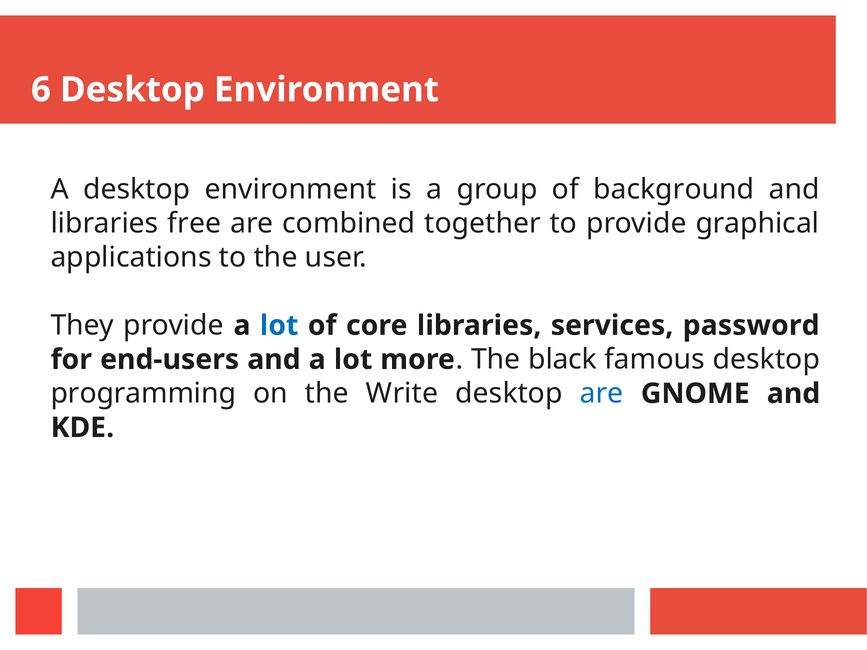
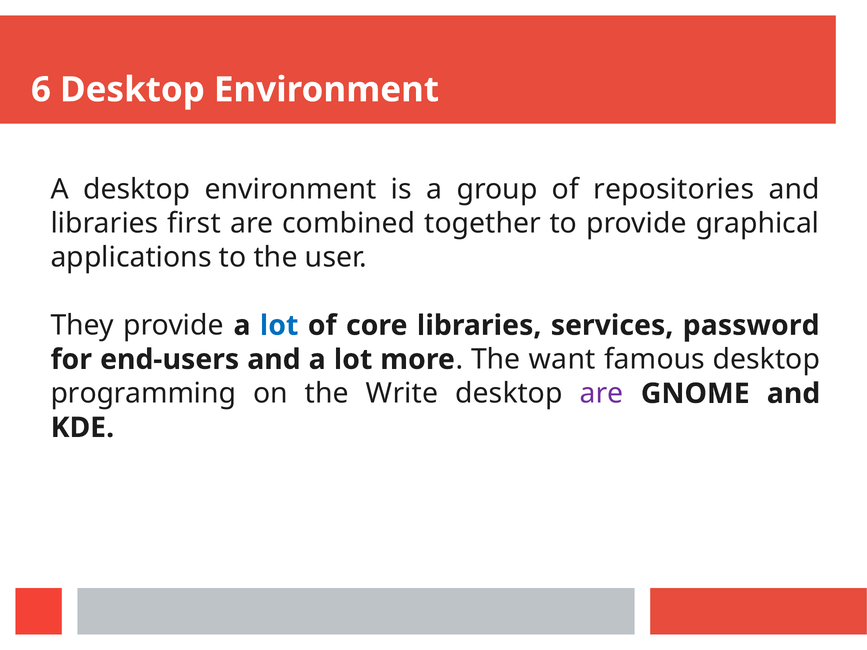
background: background -> repositories
free: free -> first
black: black -> want
are at (601, 394) colour: blue -> purple
